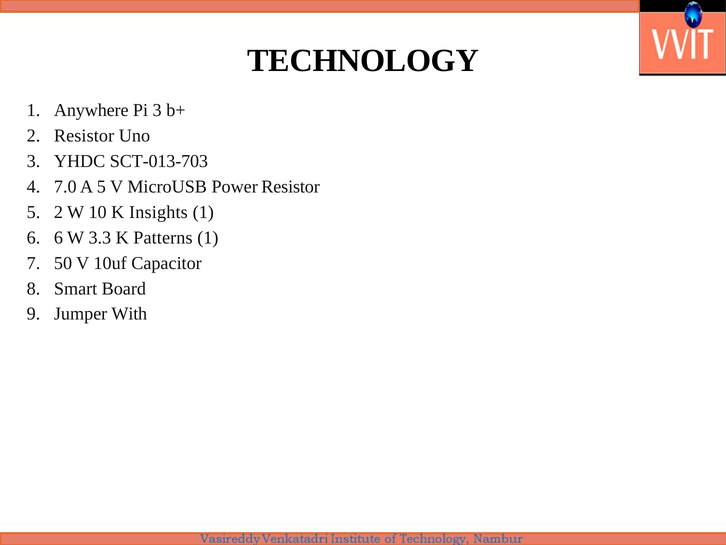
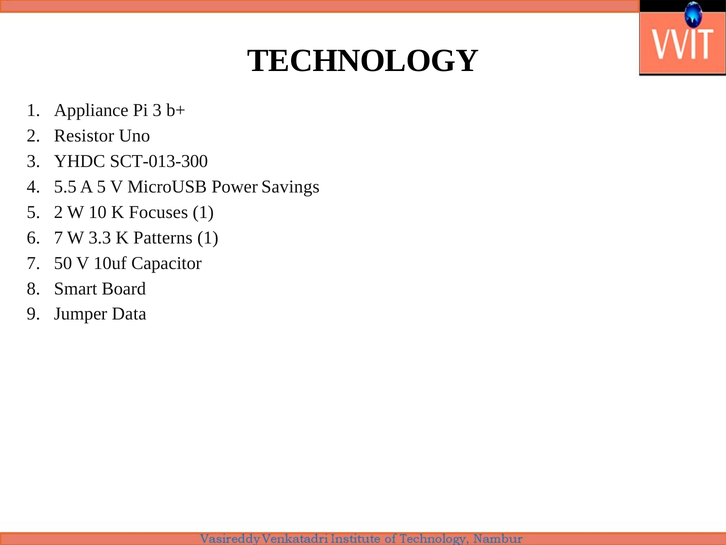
Anywhere: Anywhere -> Appliance
SCT-013-703: SCT-013-703 -> SCT-013-300
7.0: 7.0 -> 5.5
Power Resistor: Resistor -> Savings
Insights: Insights -> Focuses
6 at (59, 237): 6 -> 7
With: With -> Data
